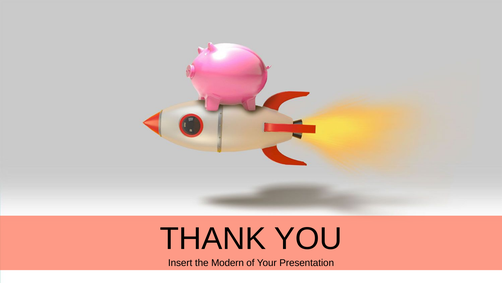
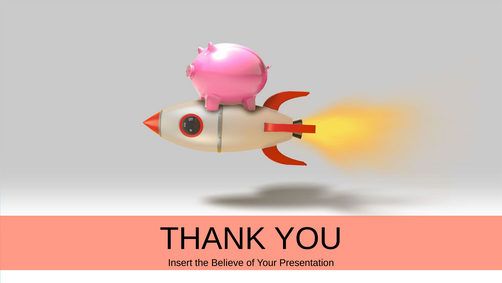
Modern: Modern -> Believe
